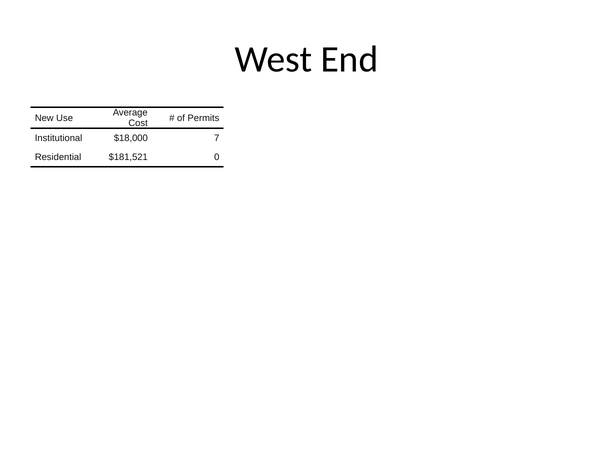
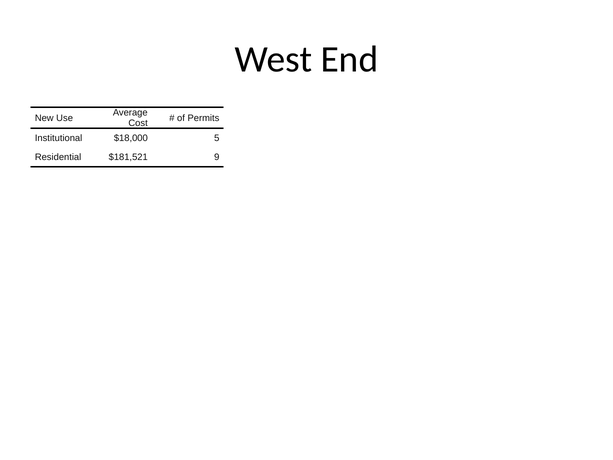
7: 7 -> 5
0: 0 -> 9
